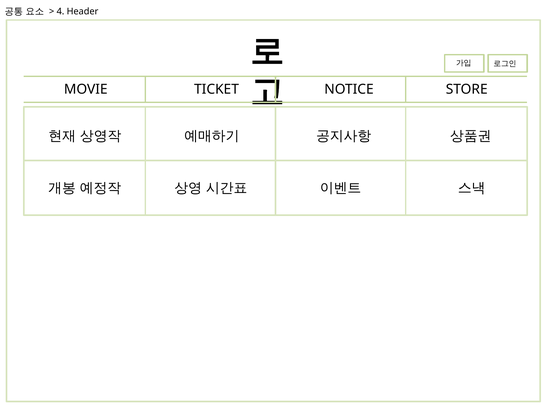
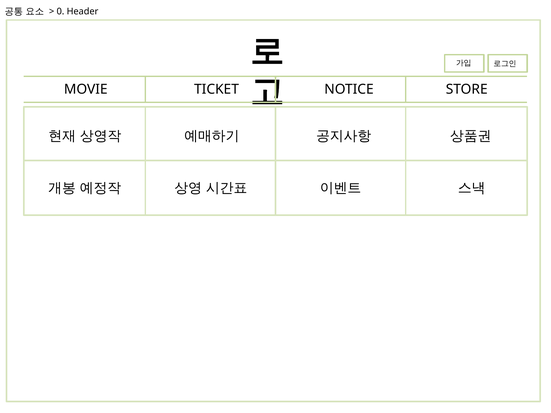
4: 4 -> 0
